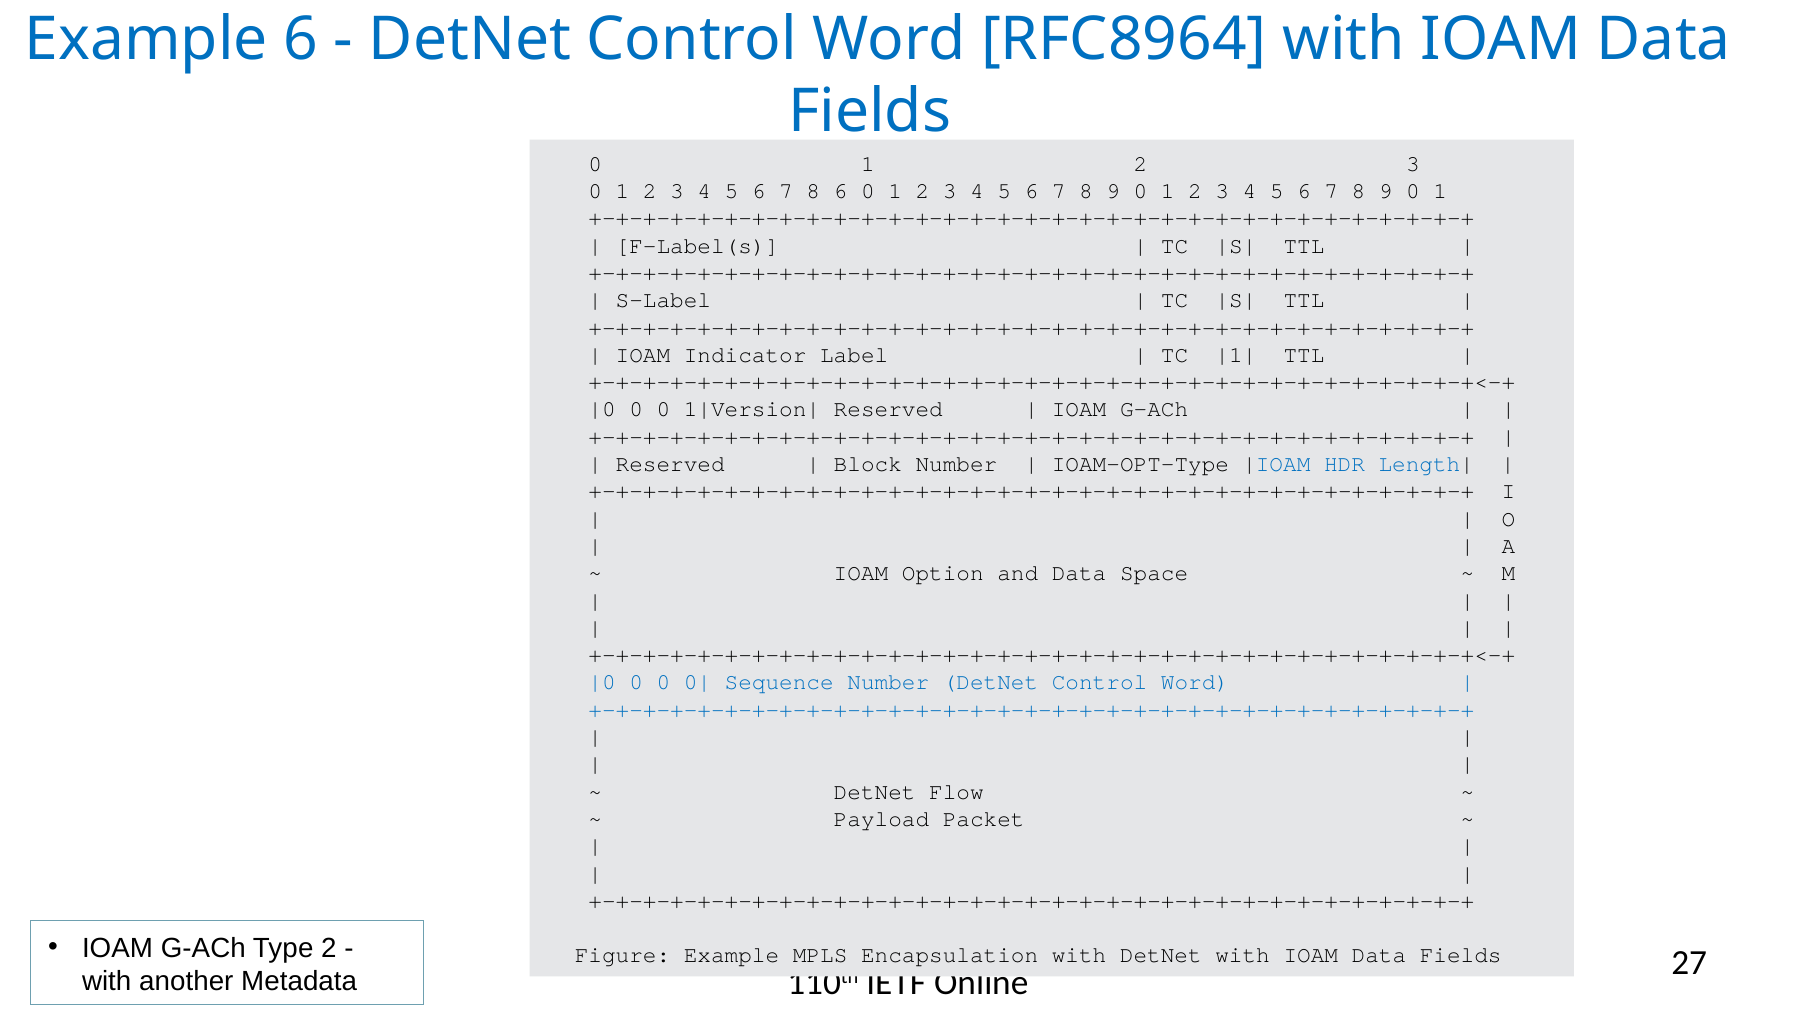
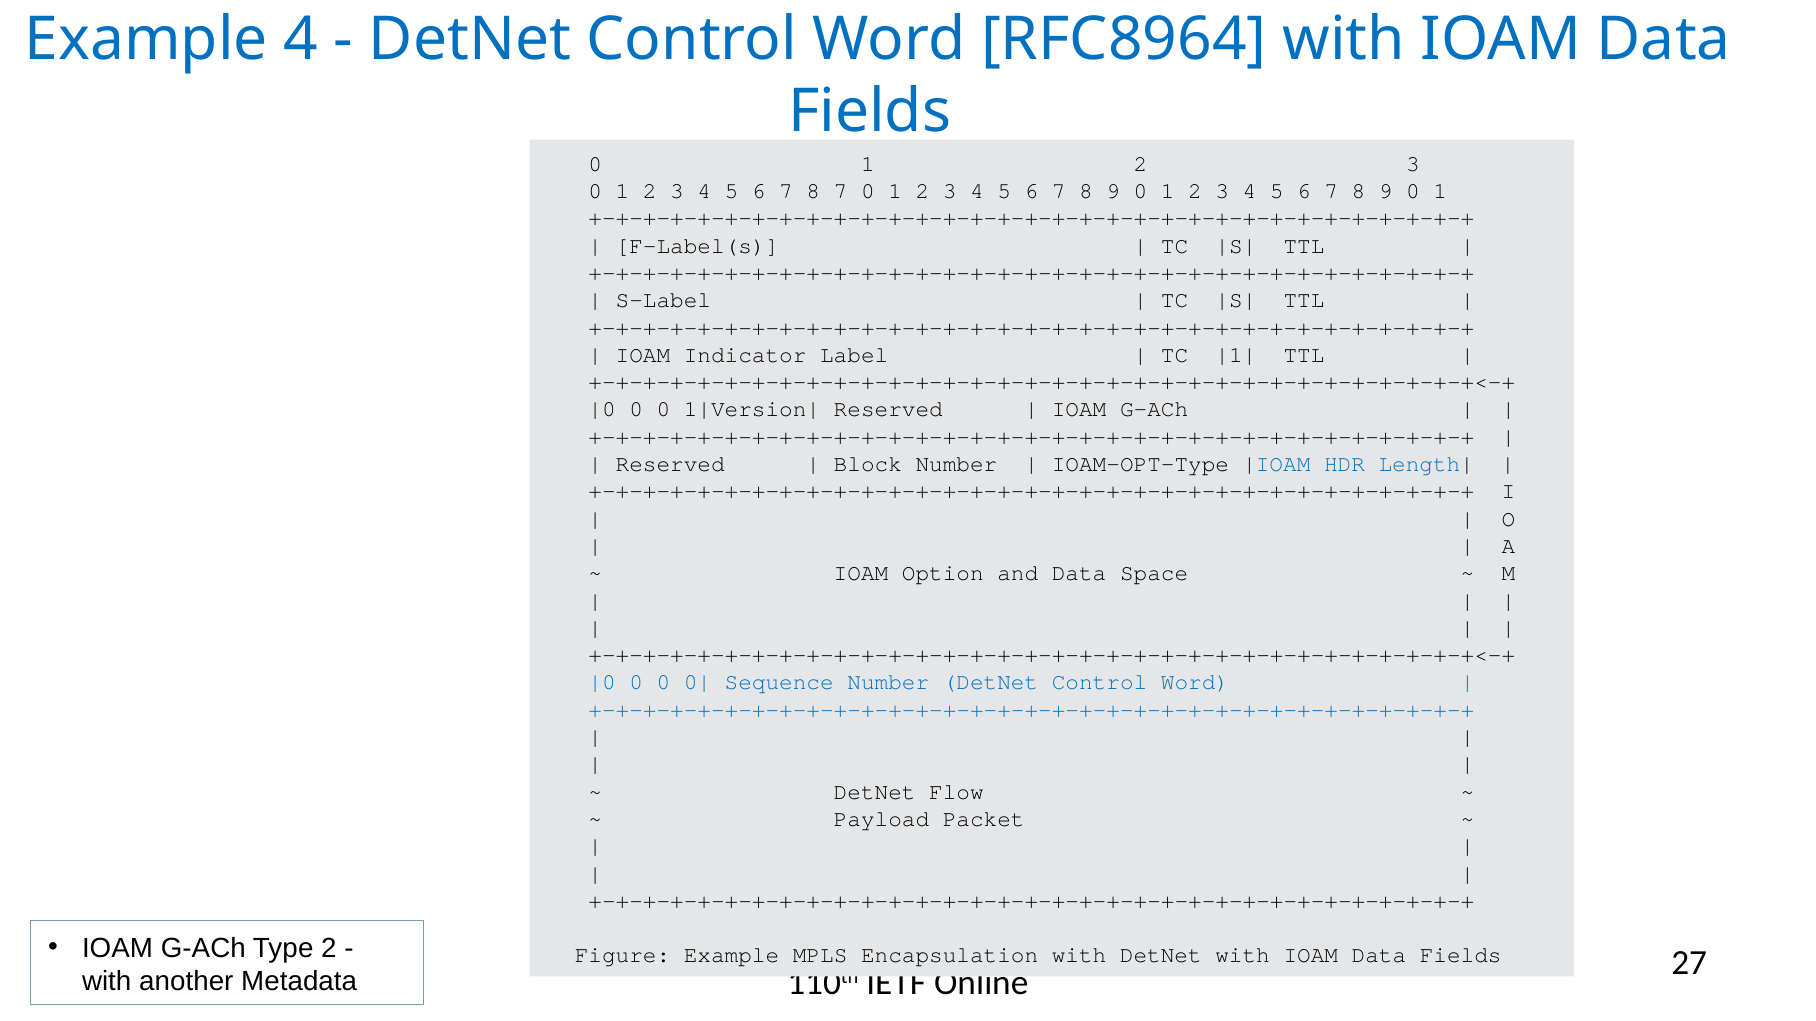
Example 6: 6 -> 4
8 6: 6 -> 7
